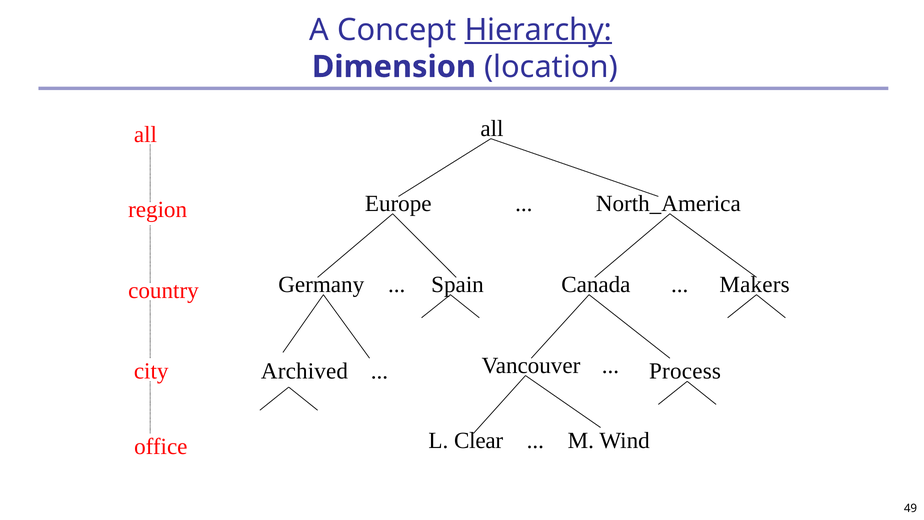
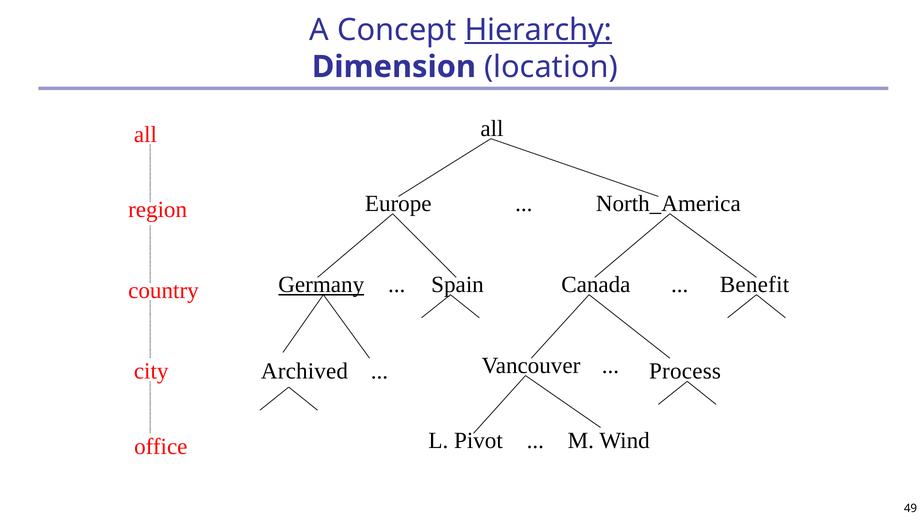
Germany underline: none -> present
Makers: Makers -> Benefit
Clear: Clear -> Pivot
